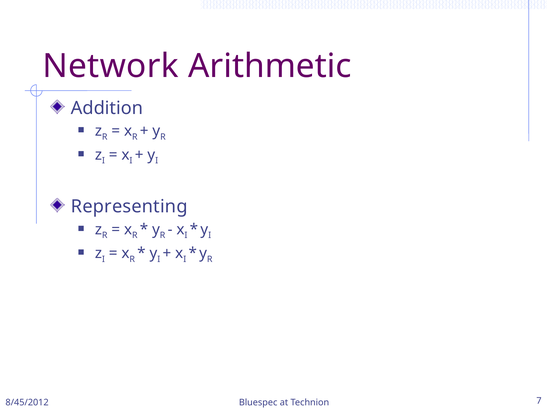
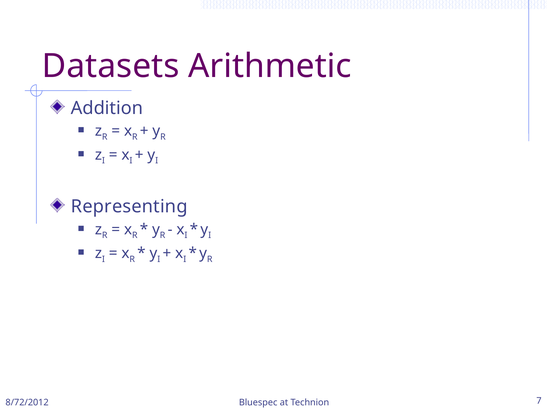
Network: Network -> Datasets
8/45/2012: 8/45/2012 -> 8/72/2012
